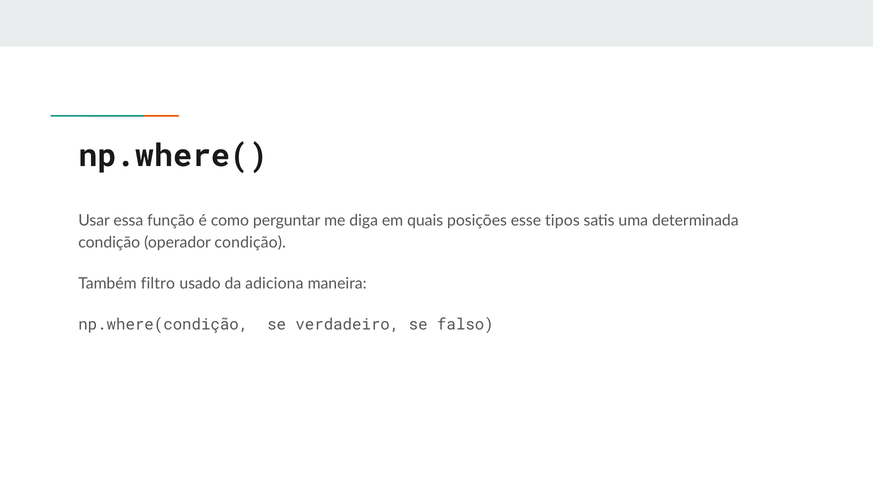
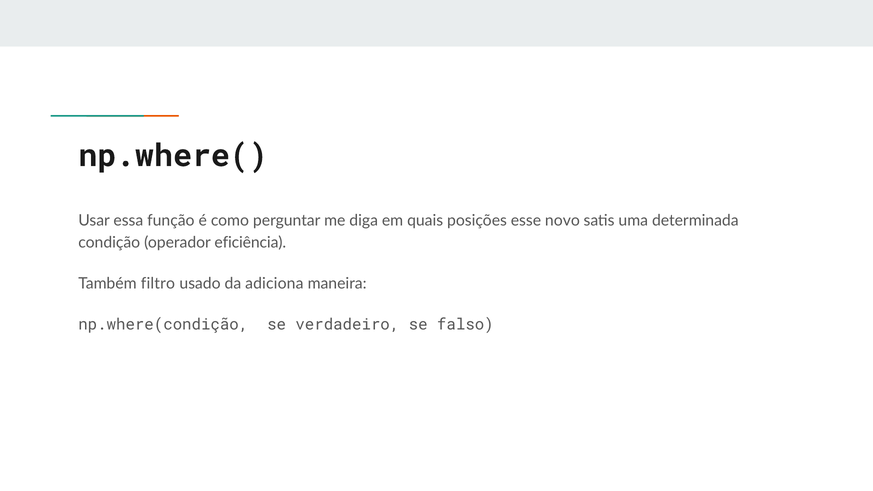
tipos: tipos -> novo
operador condição: condição -> eficiência
